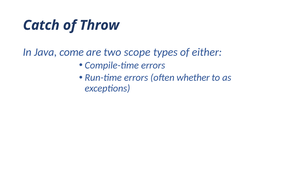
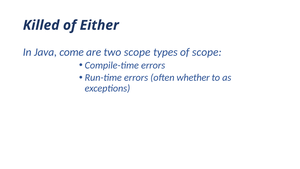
Catch: Catch -> Killed
Throw: Throw -> Either
of either: either -> scope
